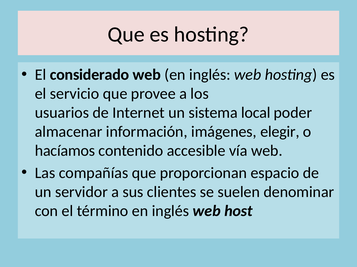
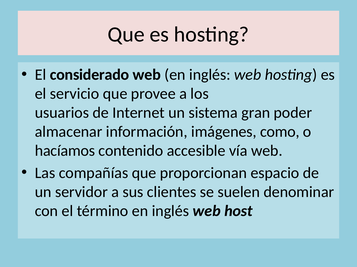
local: local -> gran
elegir: elegir -> como
